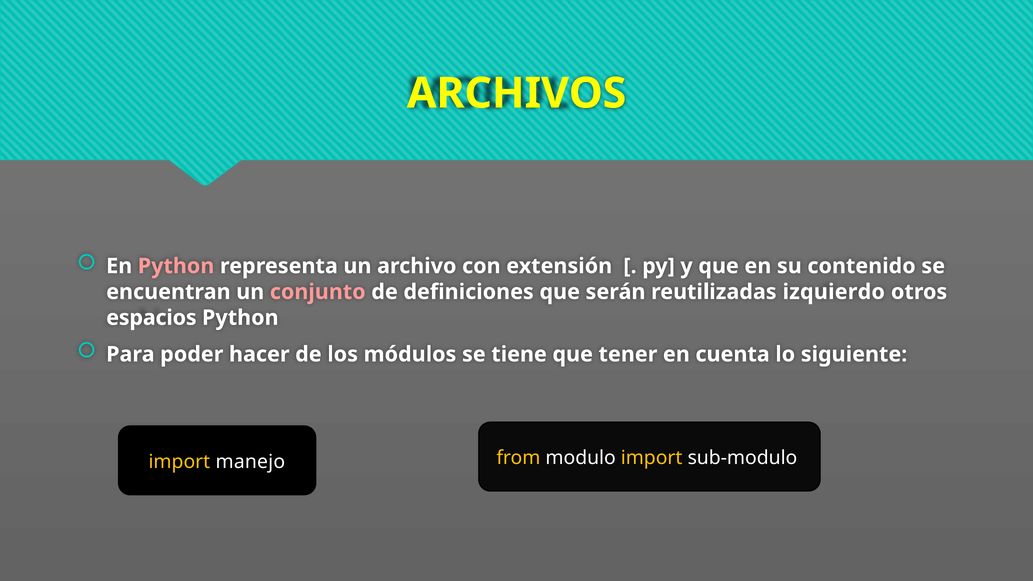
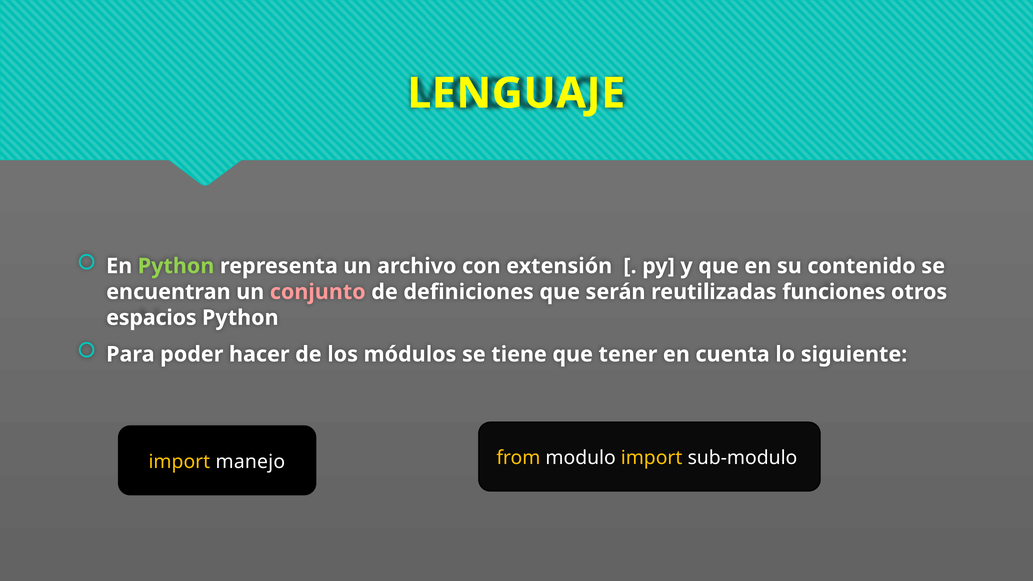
ARCHIVOS: ARCHIVOS -> LENGUAJE
Python at (176, 266) colour: pink -> light green
izquierdo: izquierdo -> funciones
